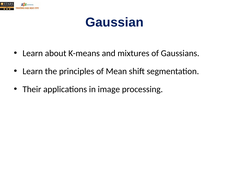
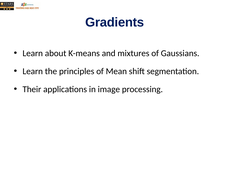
Gaussian: Gaussian -> Gradients
